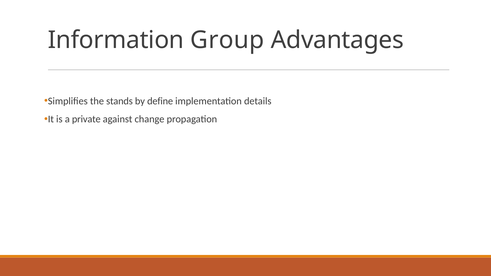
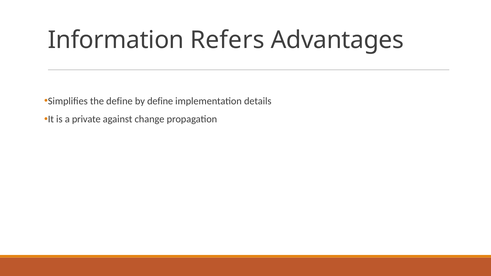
Group: Group -> Refers
the stands: stands -> define
